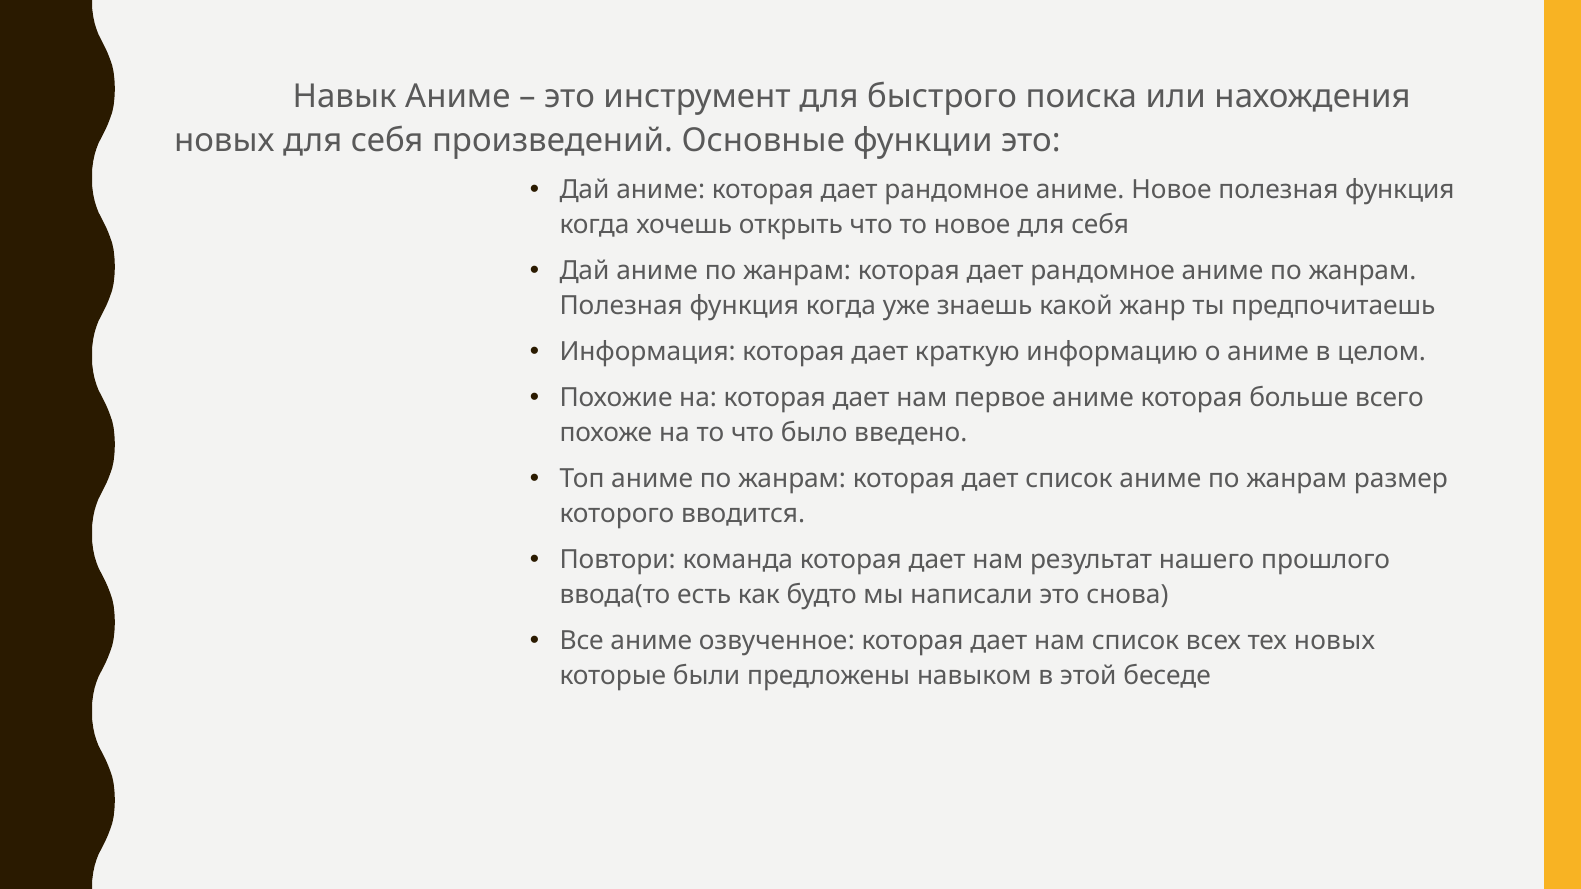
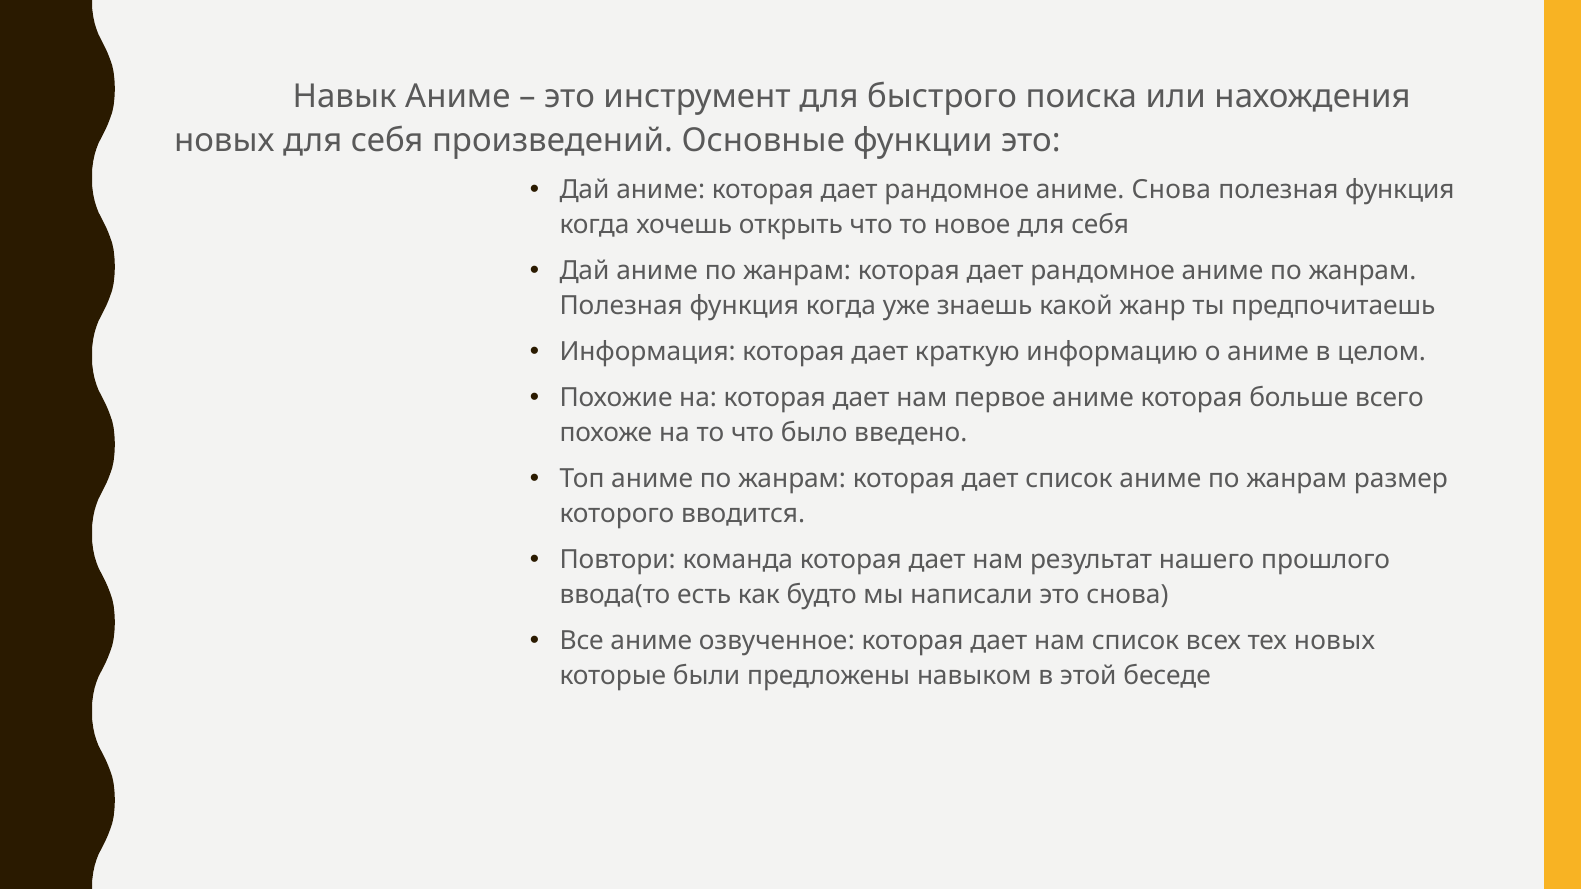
аниме Новое: Новое -> Снова
